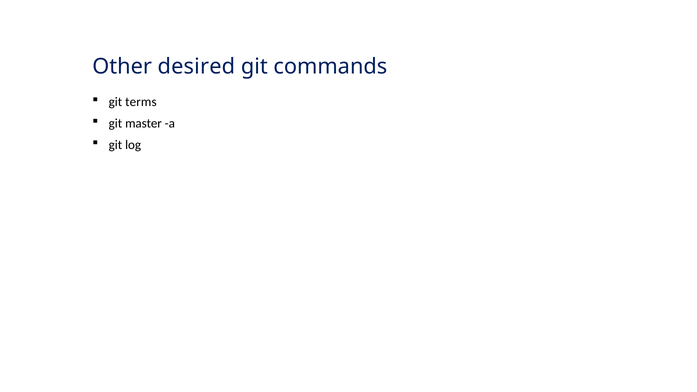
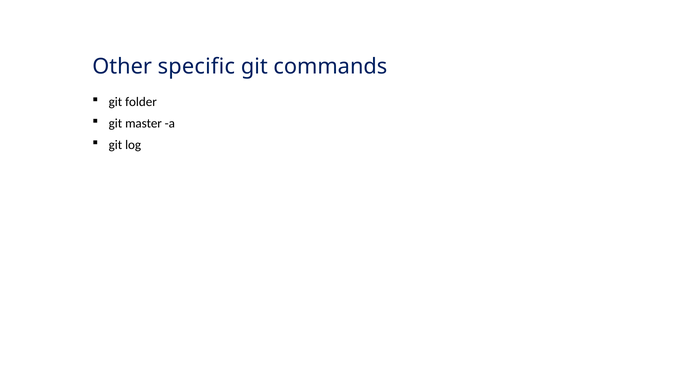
desired: desired -> specific
terms: terms -> folder
